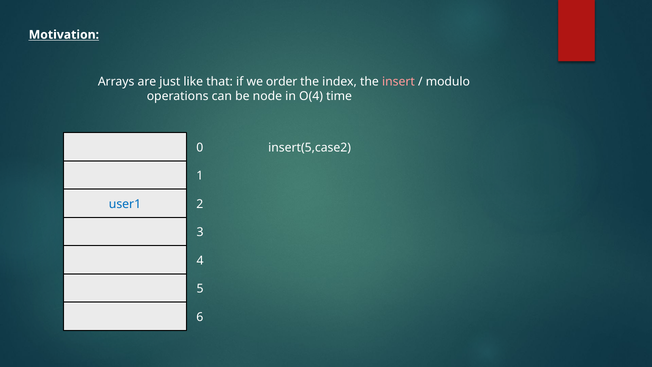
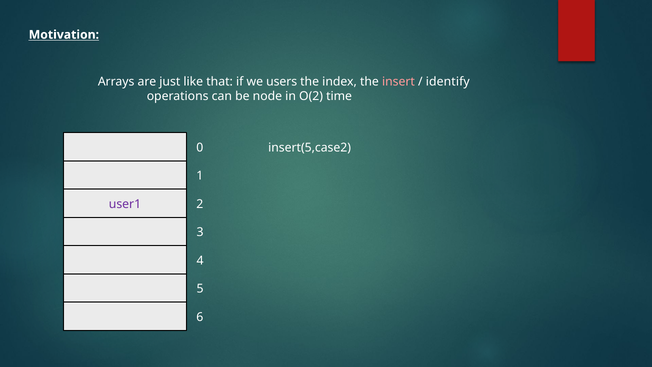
order: order -> users
modulo: modulo -> identify
O(4: O(4 -> O(2
user1 colour: blue -> purple
